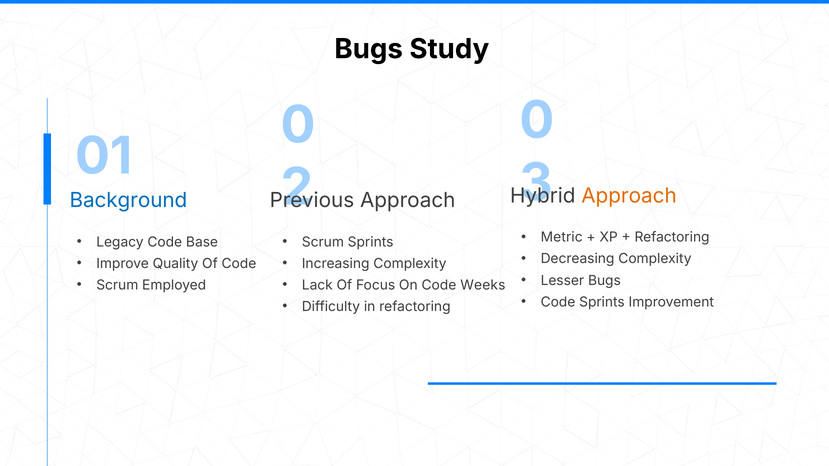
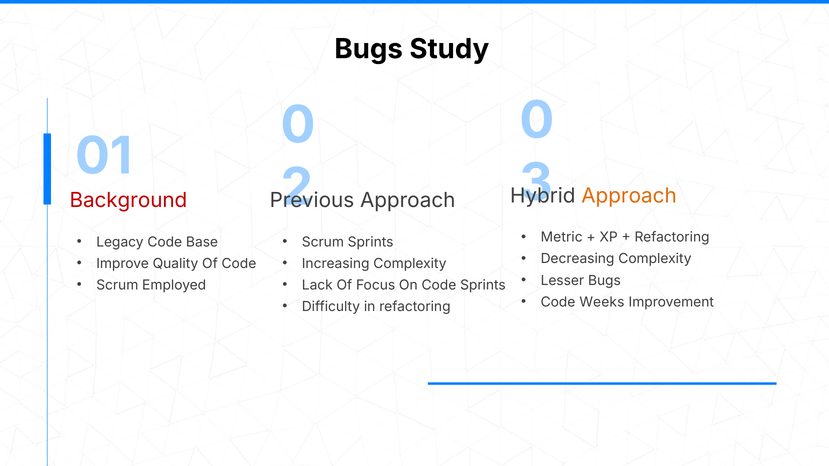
Background colour: blue -> red
Code Weeks: Weeks -> Sprints
Code Sprints: Sprints -> Weeks
